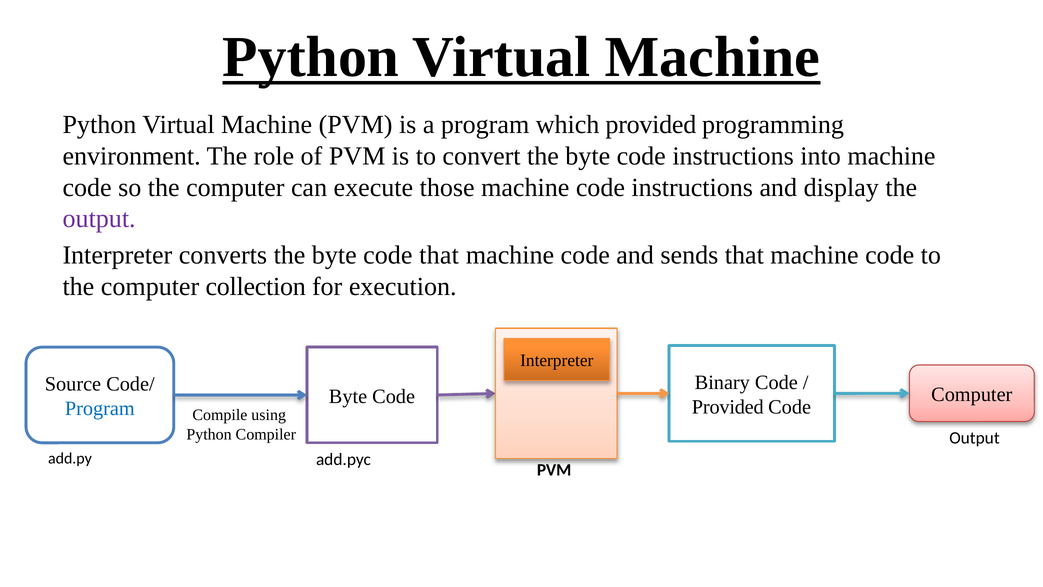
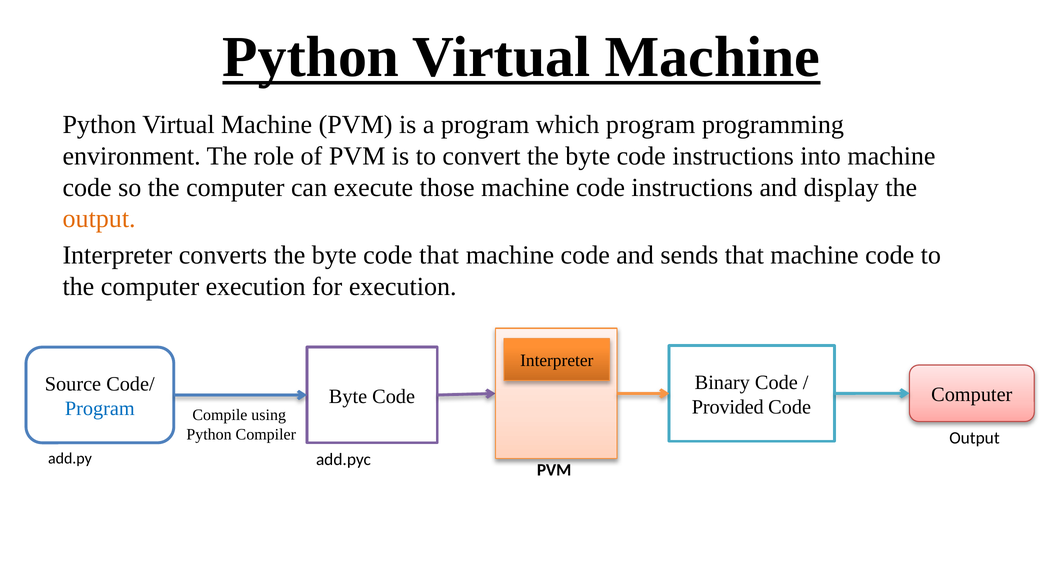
which provided: provided -> program
output at (99, 219) colour: purple -> orange
computer collection: collection -> execution
